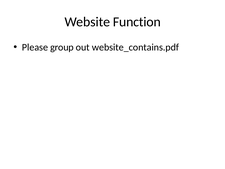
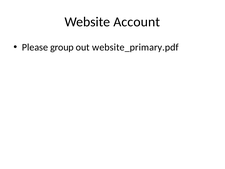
Function: Function -> Account
website_contains.pdf: website_contains.pdf -> website_primary.pdf
